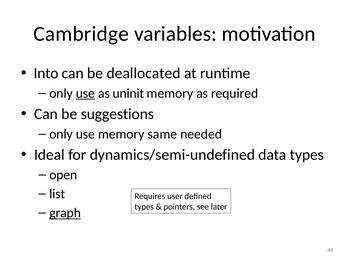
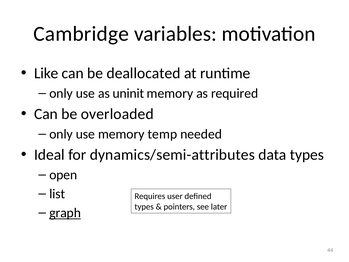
Into: Into -> Like
use at (85, 93) underline: present -> none
suggestions: suggestions -> overloaded
same: same -> temp
dynamics/semi-undefined: dynamics/semi-undefined -> dynamics/semi-attributes
